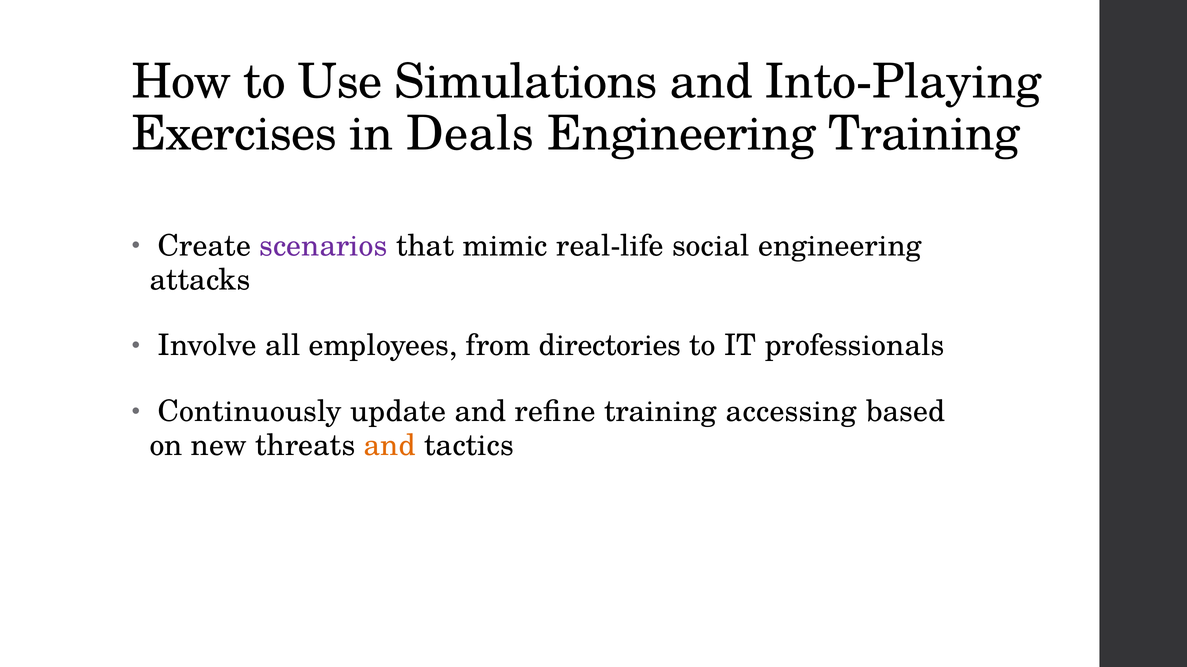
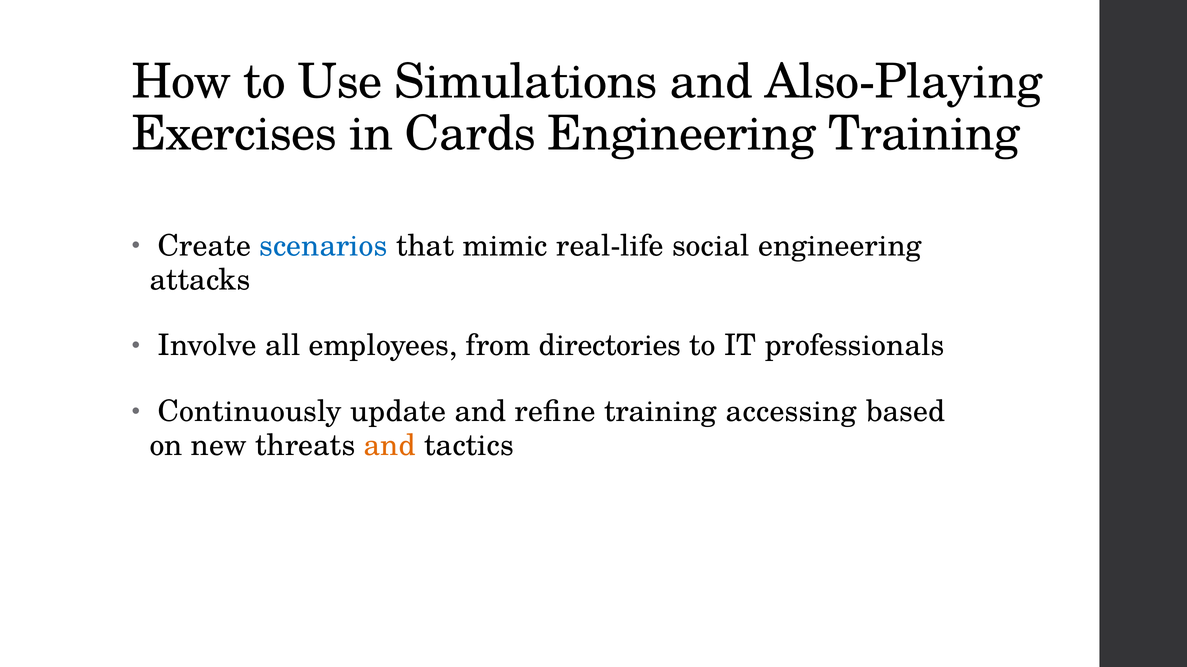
Into-Playing: Into-Playing -> Also-Playing
Deals: Deals -> Cards
scenarios colour: purple -> blue
